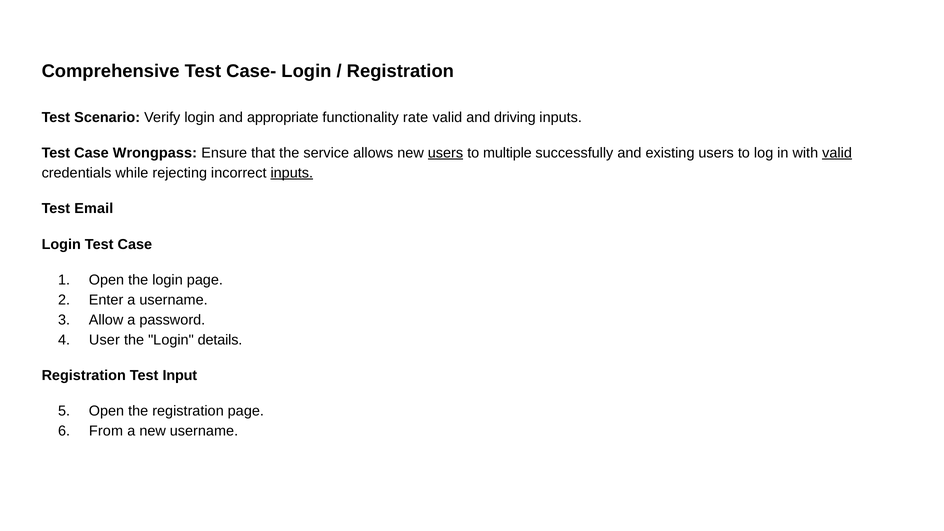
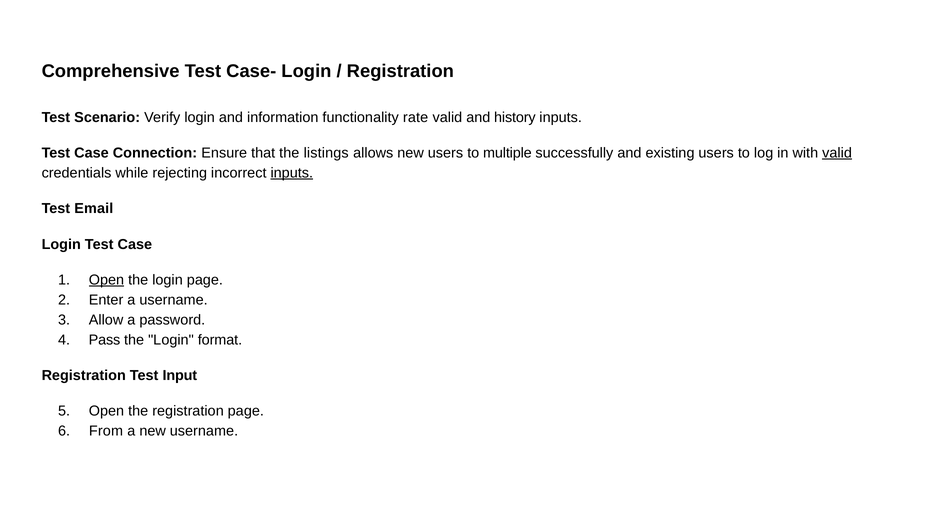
appropriate: appropriate -> information
driving: driving -> history
Wrongpass: Wrongpass -> Connection
service: service -> listings
users at (445, 153) underline: present -> none
Open at (106, 280) underline: none -> present
User: User -> Pass
details: details -> format
